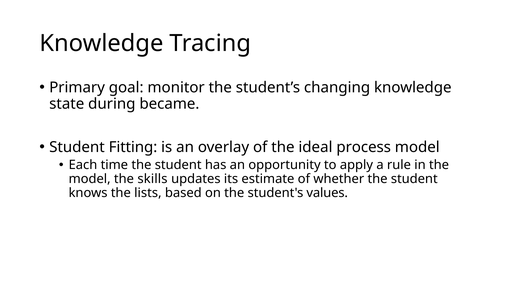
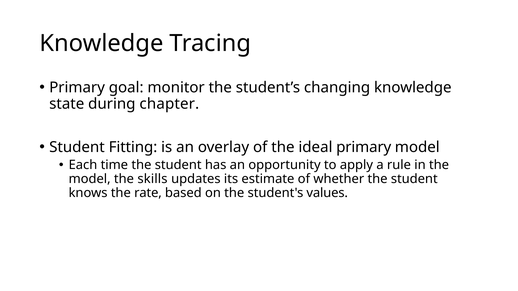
became: became -> chapter
ideal process: process -> primary
lists: lists -> rate
